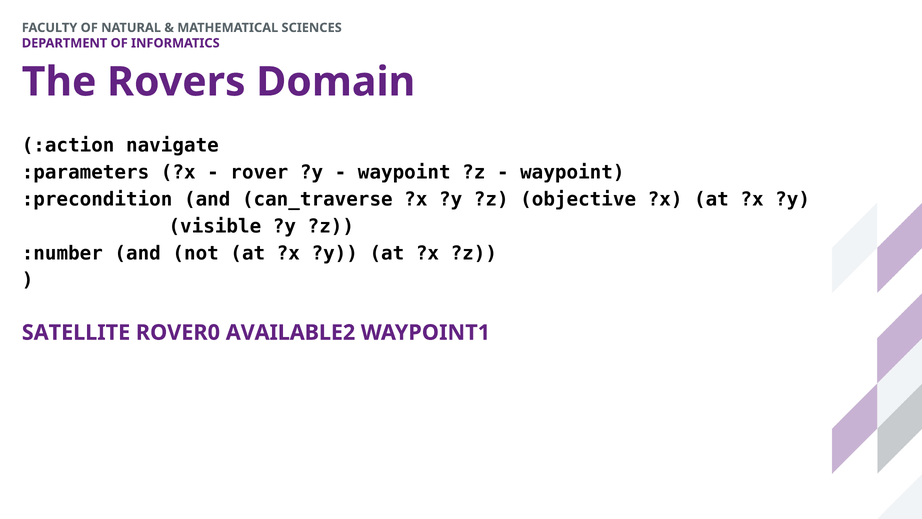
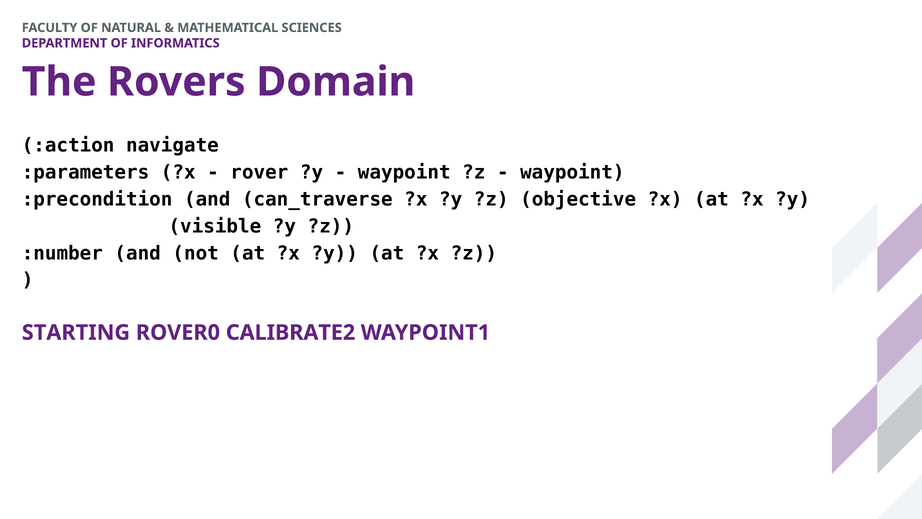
SATELLITE: SATELLITE -> STARTING
AVAILABLE2: AVAILABLE2 -> CALIBRATE2
